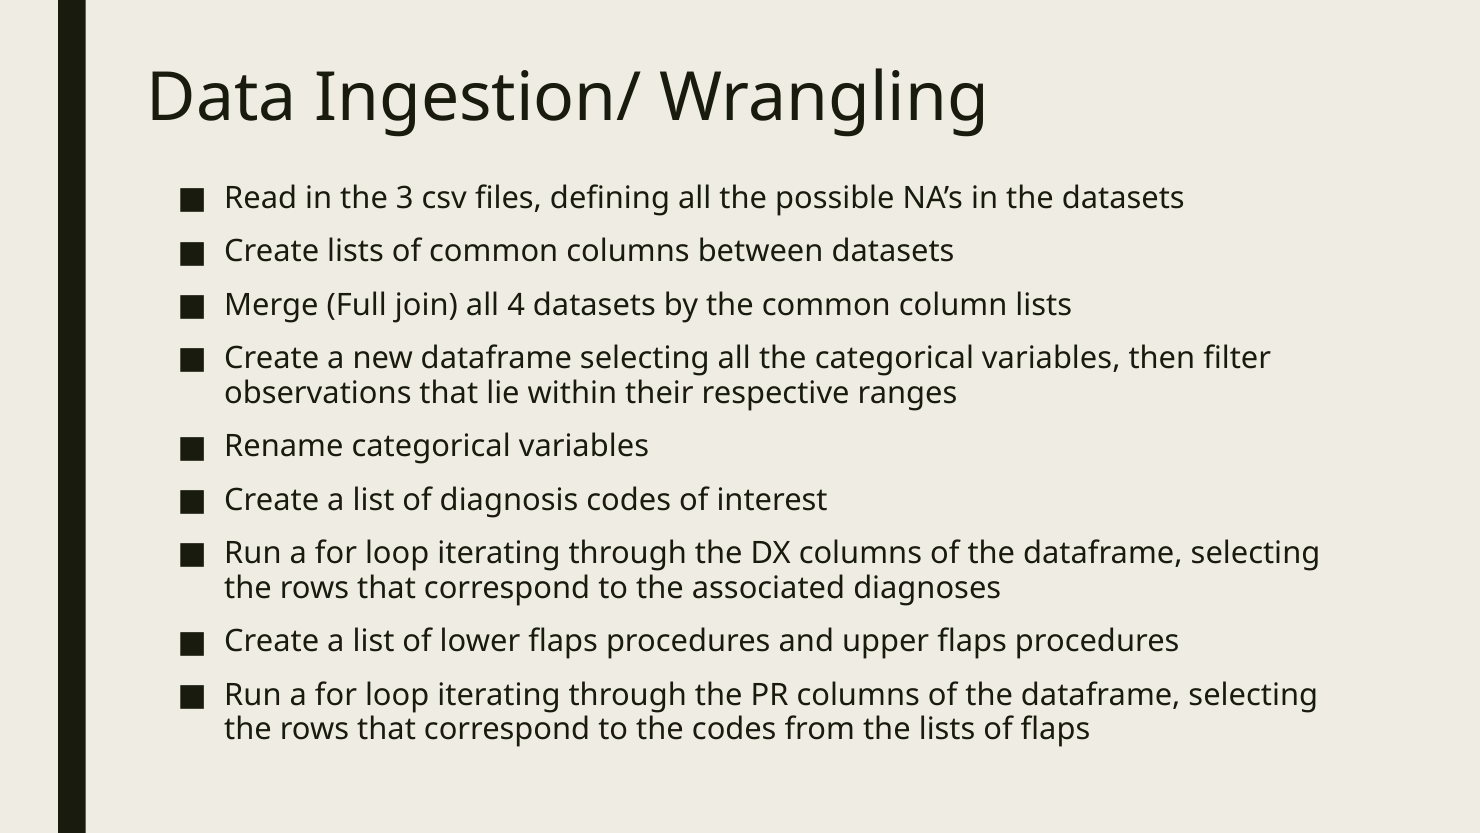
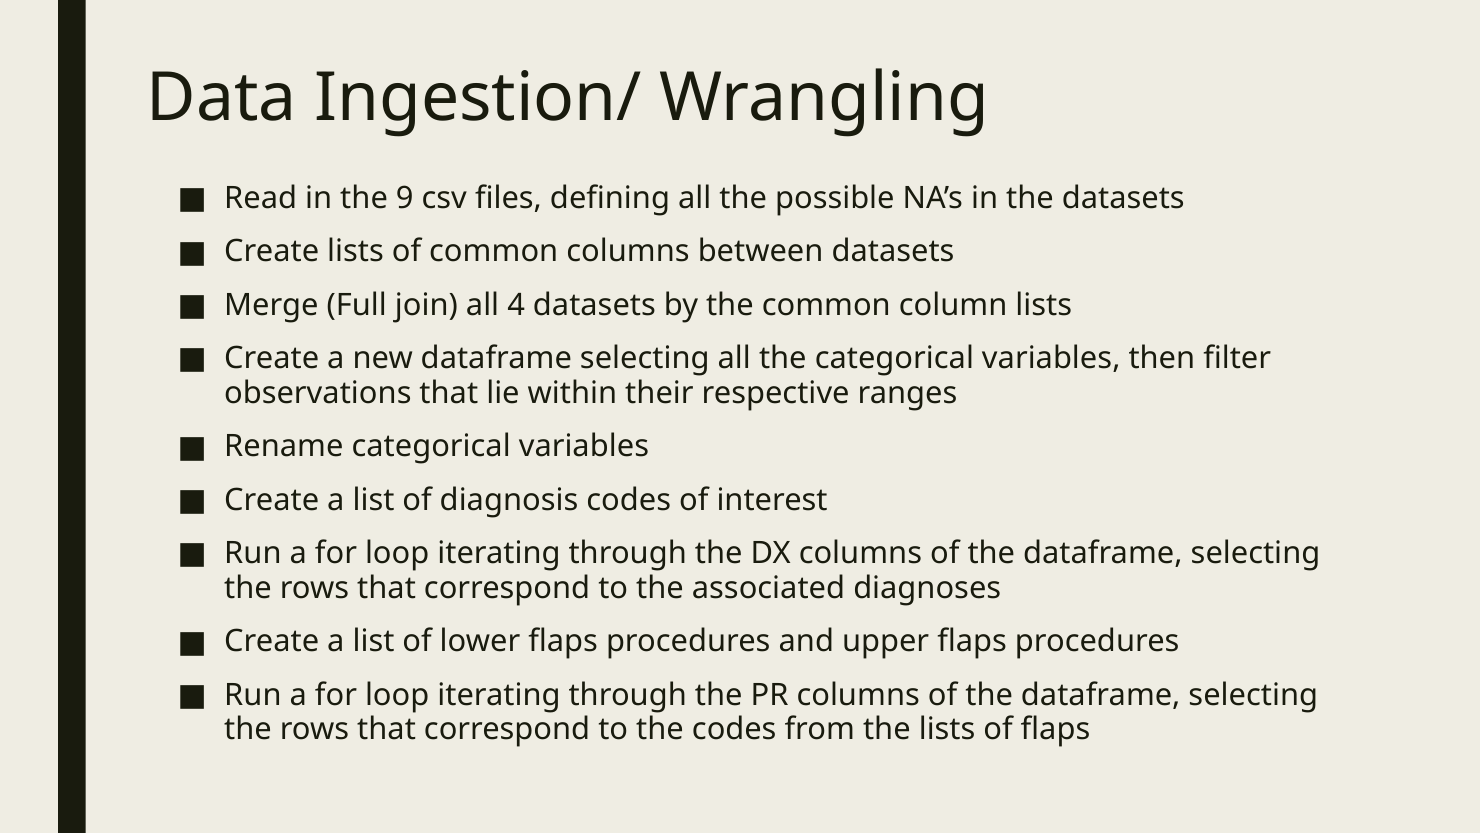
3: 3 -> 9
